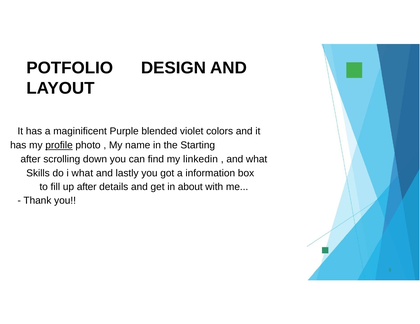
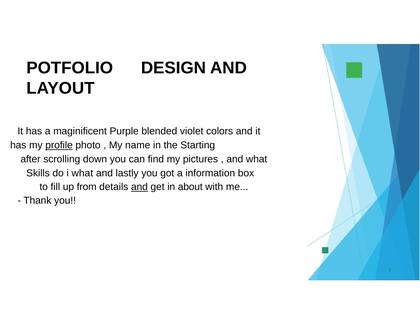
linkedin: linkedin -> pictures
up after: after -> from
and at (139, 187) underline: none -> present
